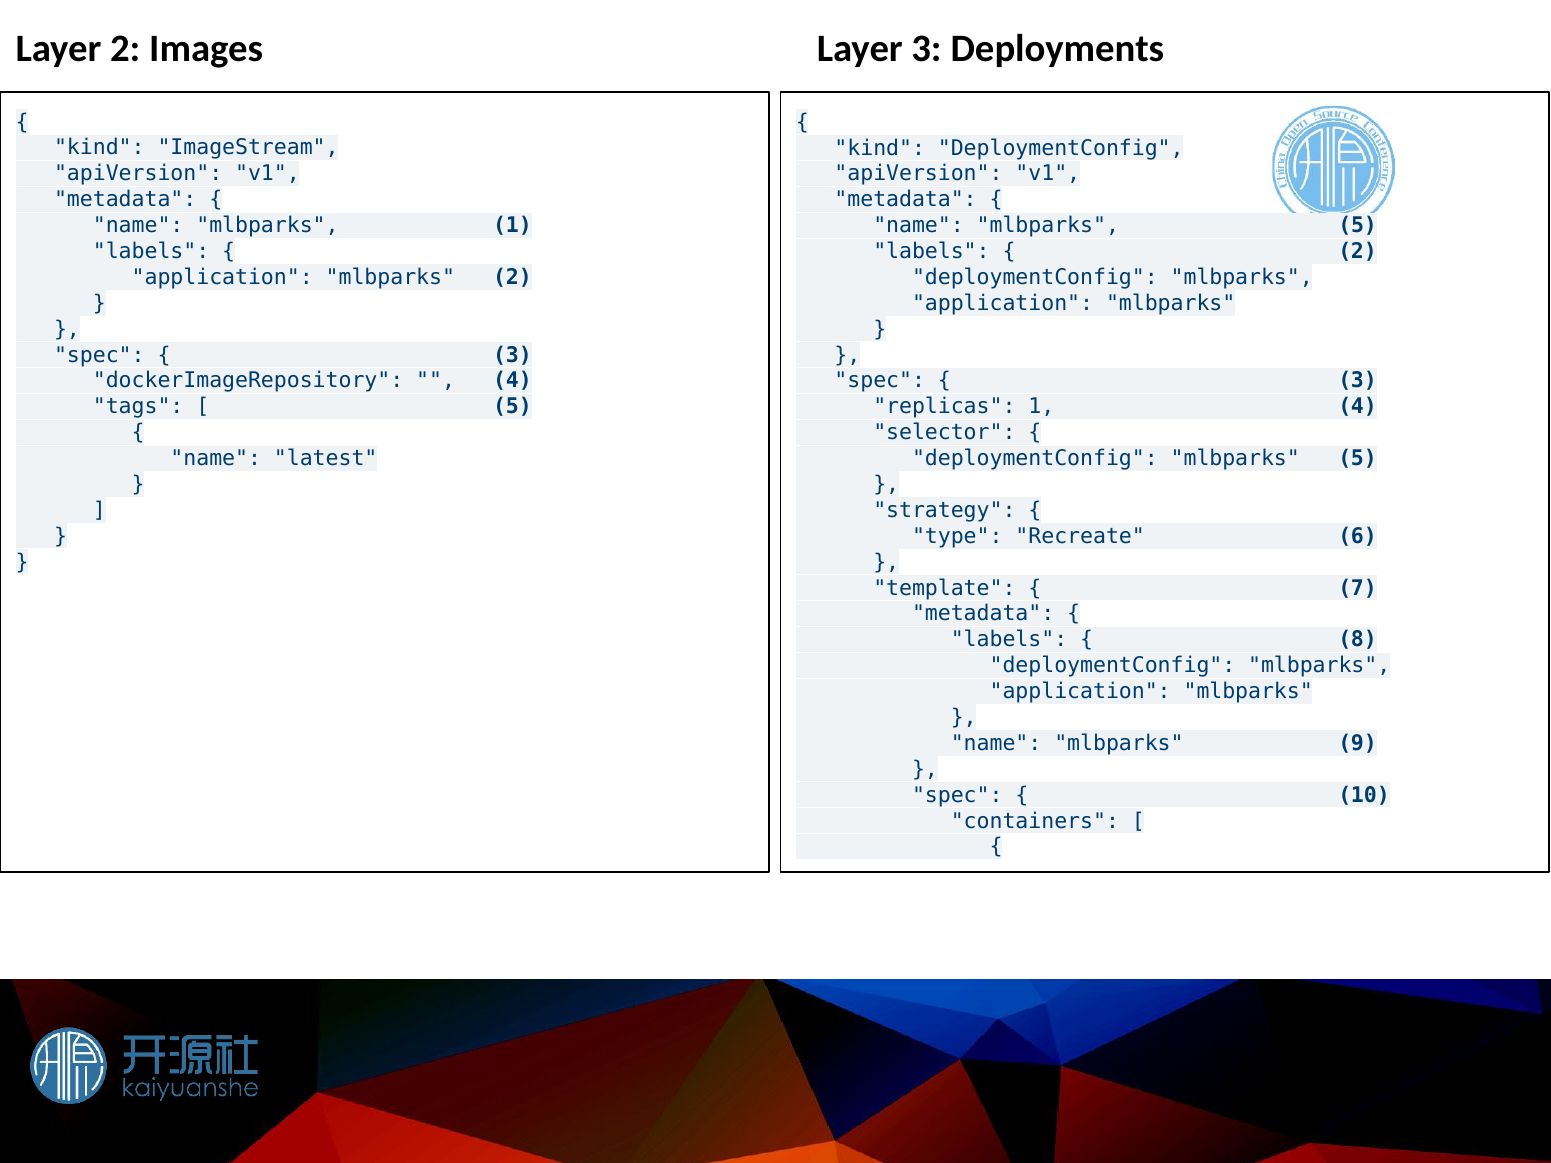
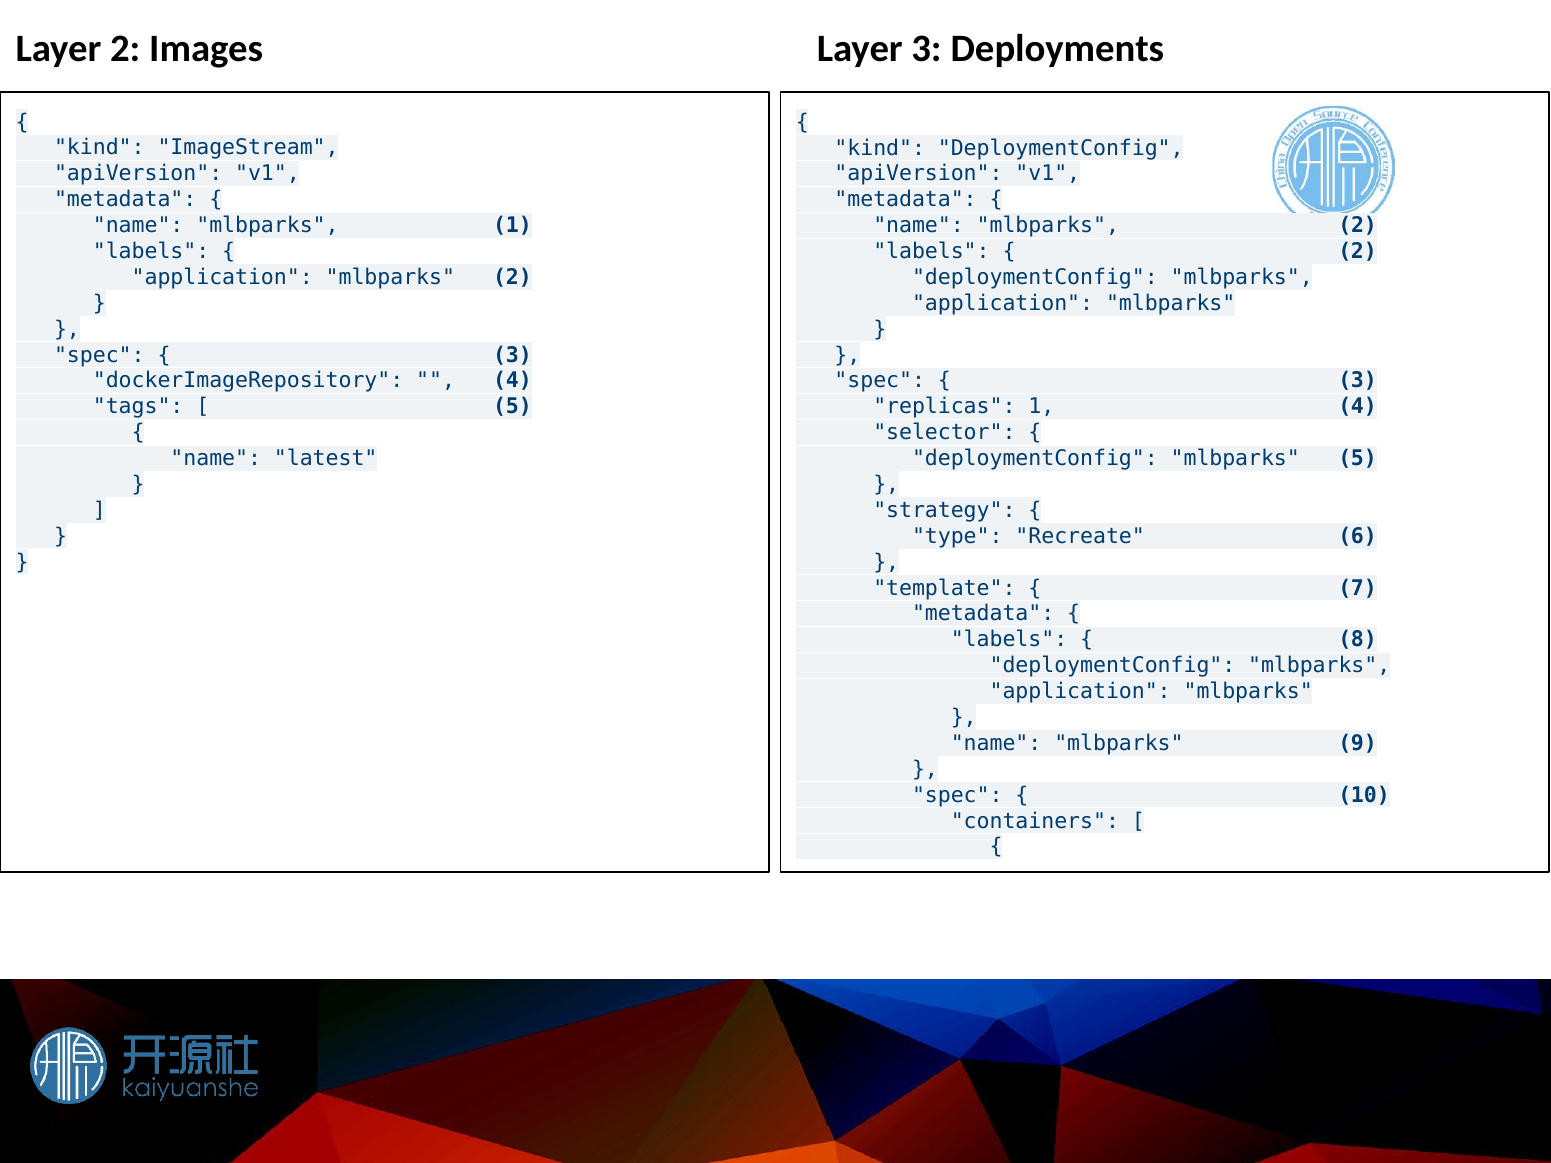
name mlbparks 5: 5 -> 2
